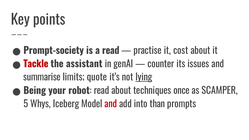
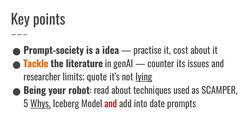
a read: read -> idea
Tackle colour: red -> orange
assistant: assistant -> literature
summarise: summarise -> researcher
once: once -> used
Whys underline: none -> present
than: than -> date
